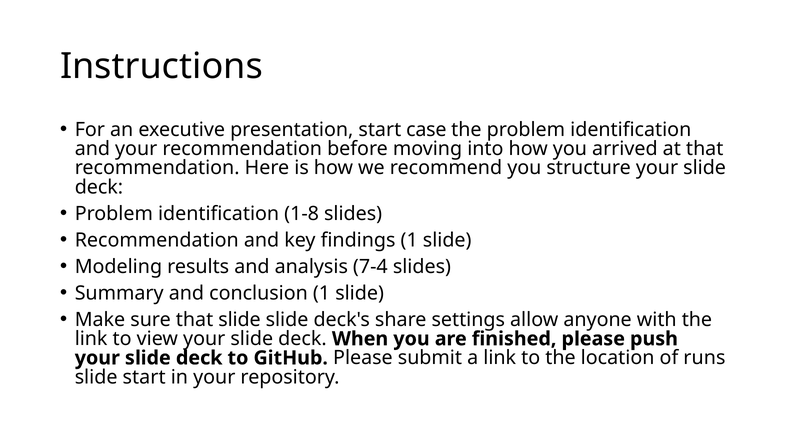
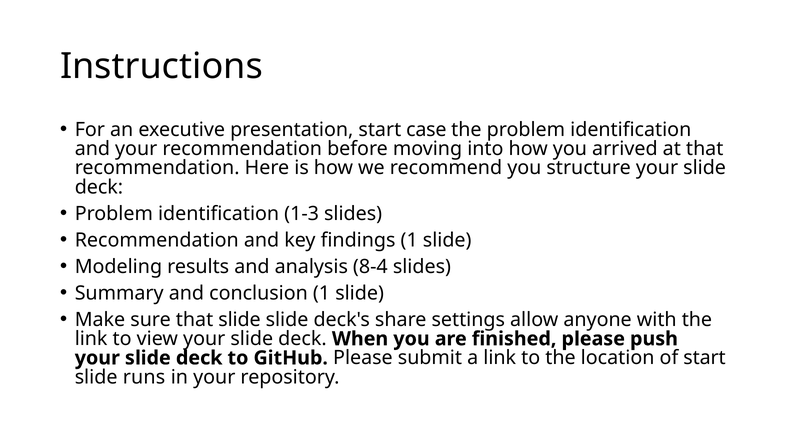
1-8: 1-8 -> 1-3
7-4: 7-4 -> 8-4
of runs: runs -> start
slide start: start -> runs
